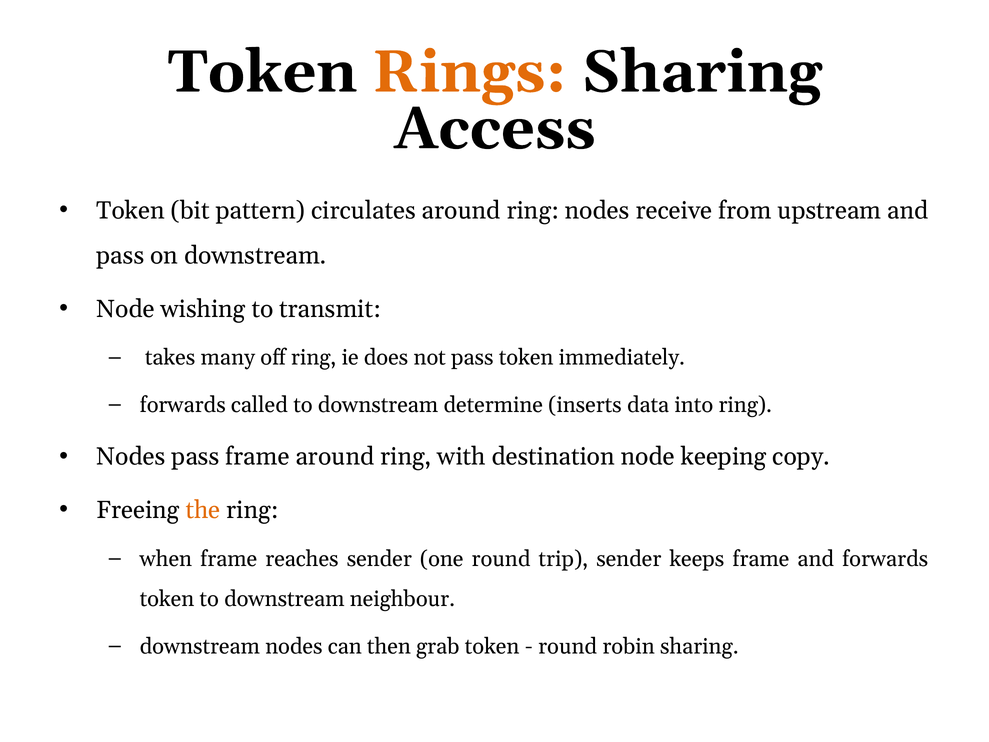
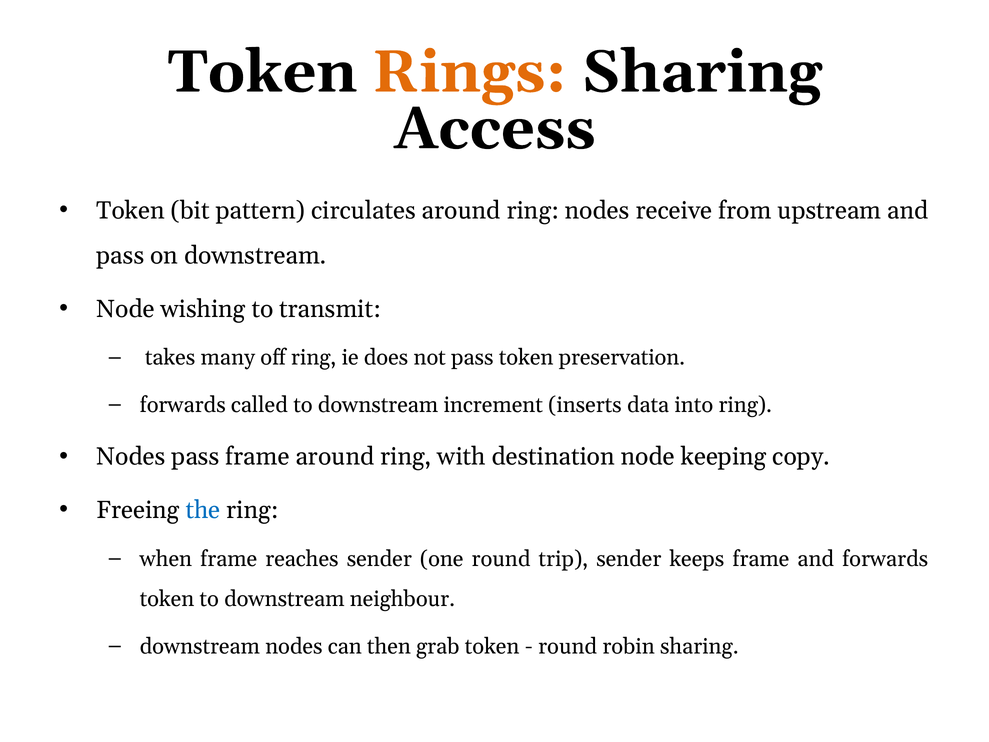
immediately: immediately -> preservation
determine: determine -> increment
the colour: orange -> blue
